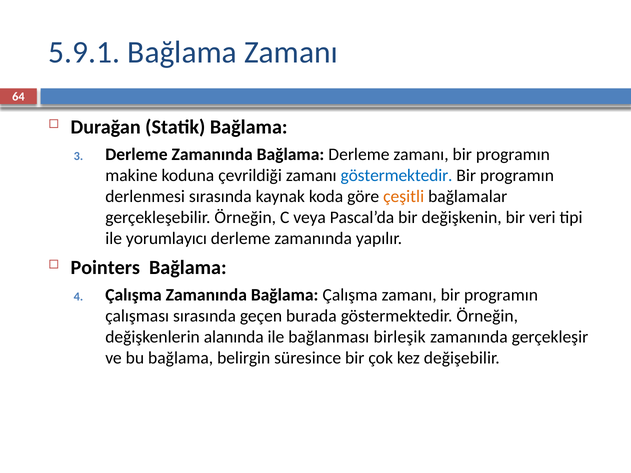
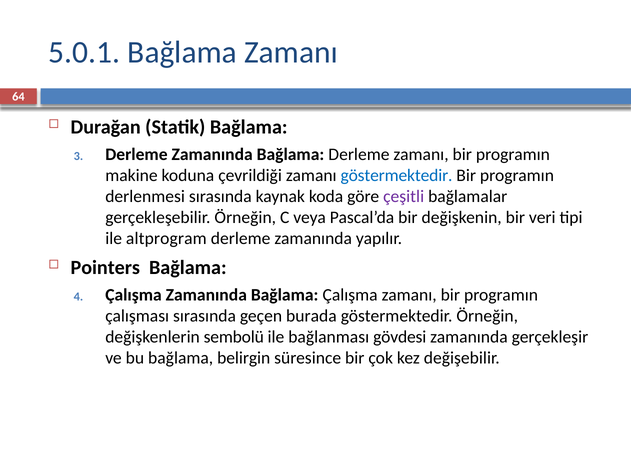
5.9.1: 5.9.1 -> 5.0.1
çeşitli colour: orange -> purple
yorumlayıcı: yorumlayıcı -> altprogram
alanında: alanında -> sembolü
birleşik: birleşik -> gövdesi
